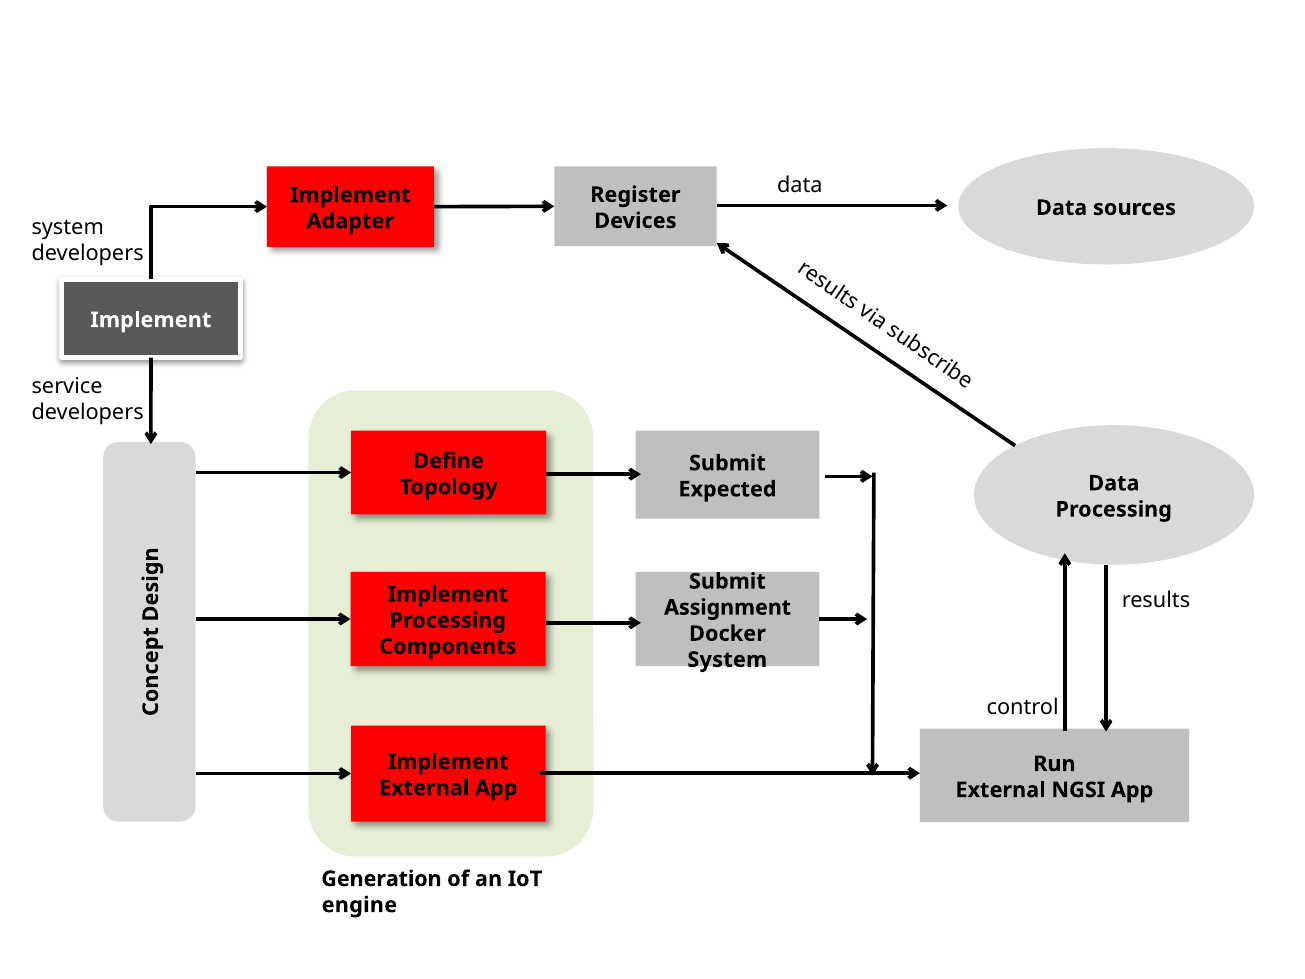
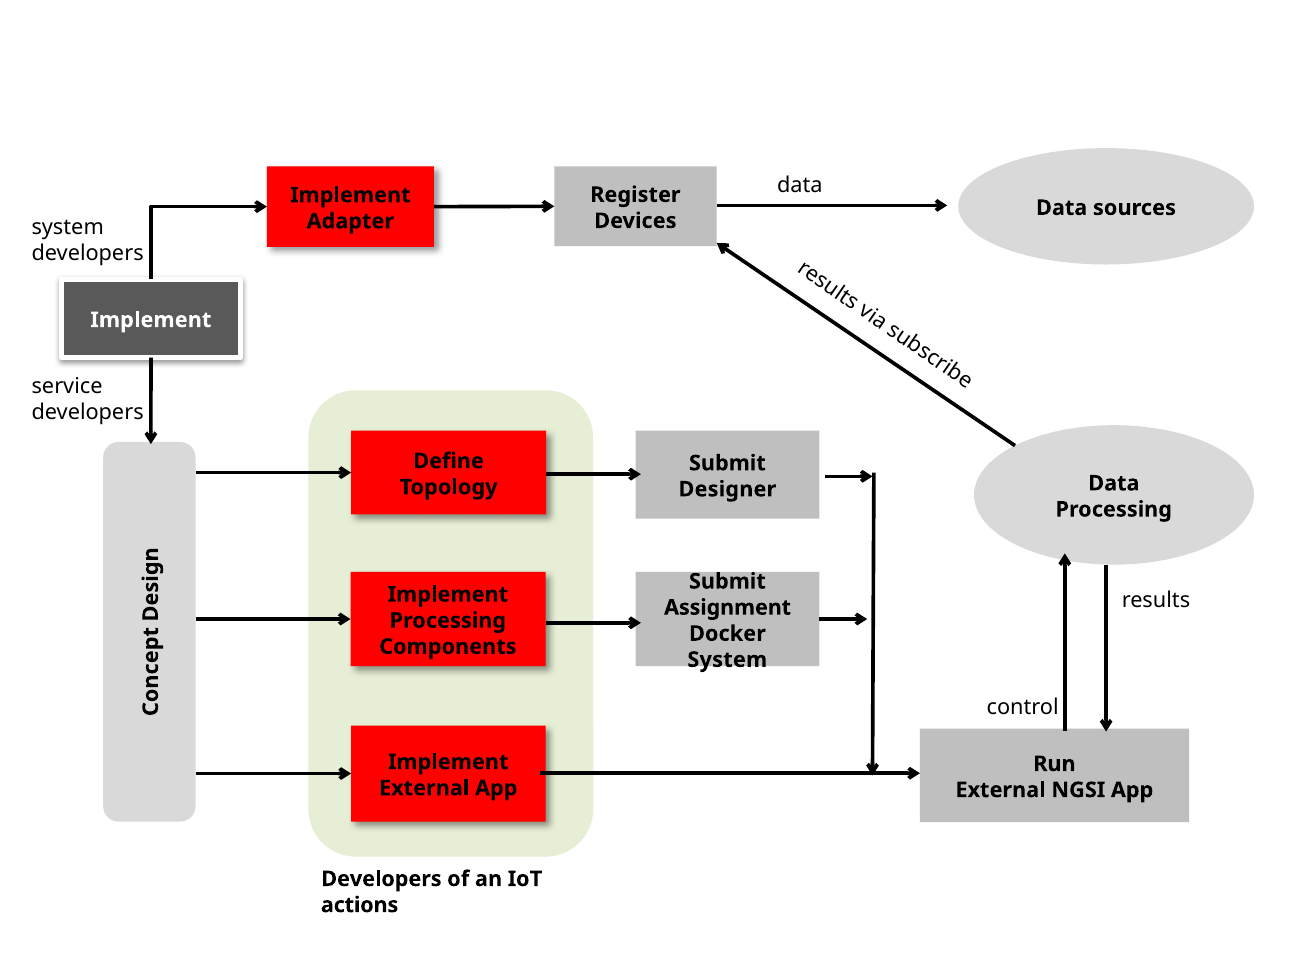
Expected: Expected -> Designer
Generation at (381, 879): Generation -> Developers
engine: engine -> actions
